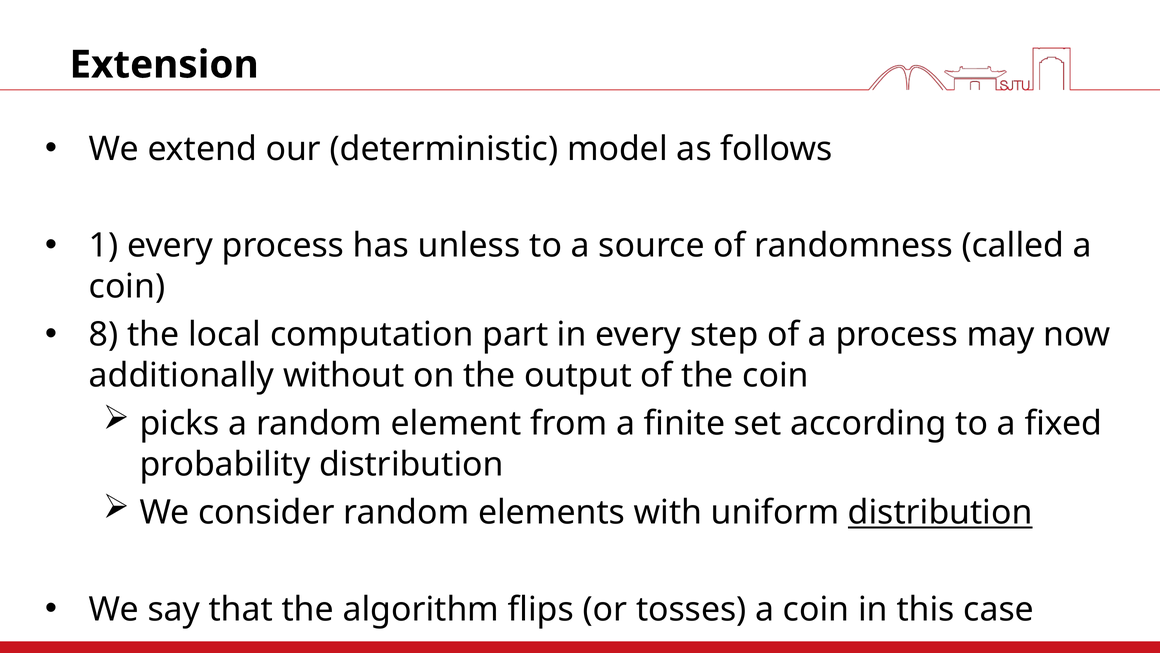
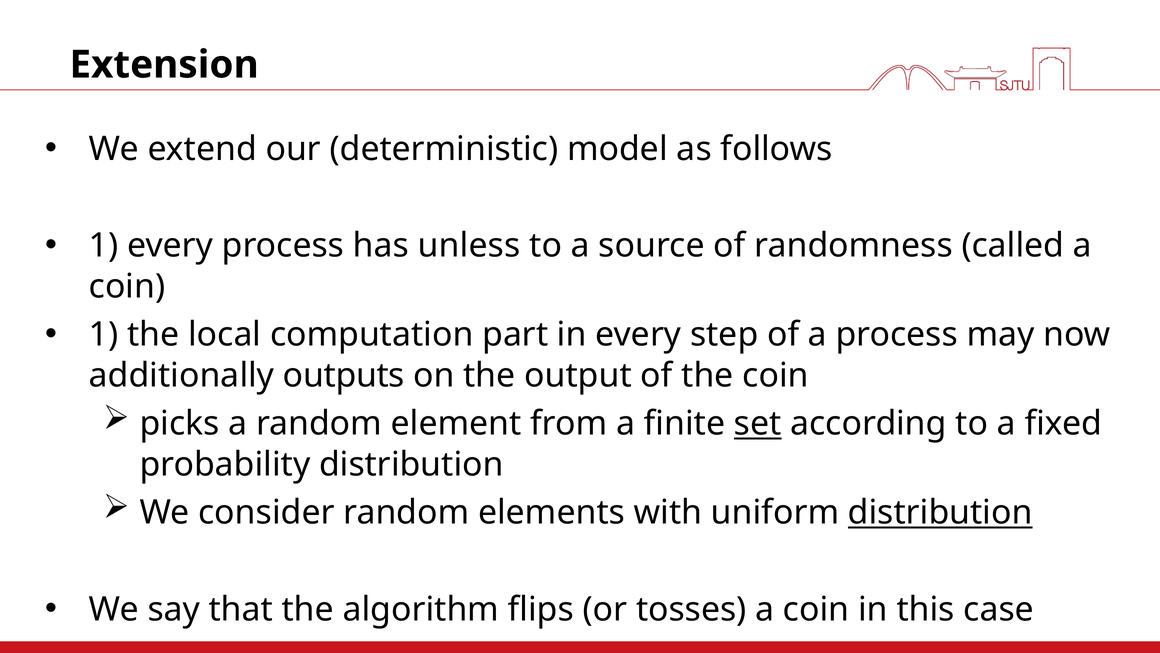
8 at (104, 335): 8 -> 1
without: without -> outputs
set underline: none -> present
